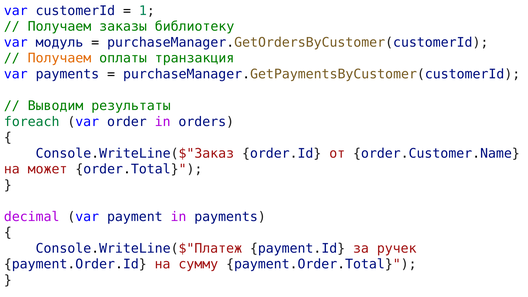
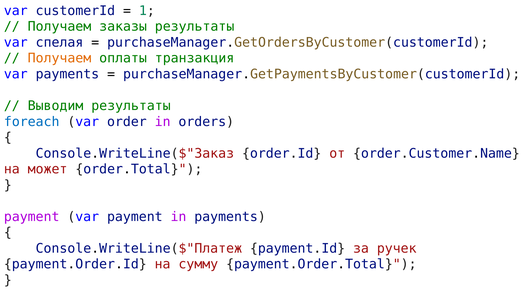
заказы библиотеку: библиотеку -> результаты
модуль: модуль -> спелая
foreach colour: green -> blue
decimal at (32, 217): decimal -> payment
